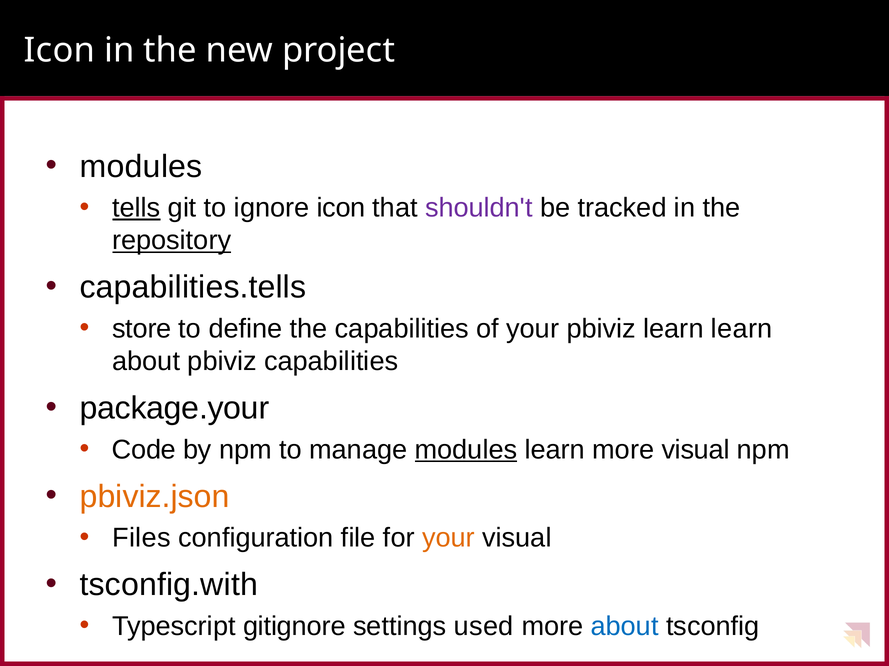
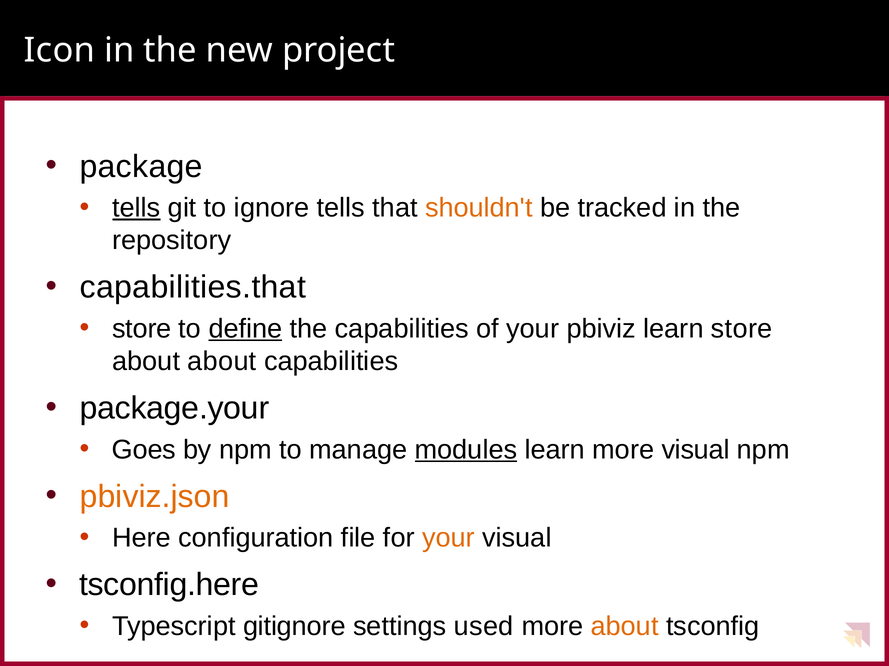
modules at (141, 167): modules -> package
ignore icon: icon -> tells
shouldn't colour: purple -> orange
repository underline: present -> none
capabilities.tells: capabilities.tells -> capabilities.that
define underline: none -> present
learn learn: learn -> store
about pbiviz: pbiviz -> about
Code: Code -> Goes
Files: Files -> Here
tsconfig.with: tsconfig.with -> tsconfig.here
about at (625, 627) colour: blue -> orange
